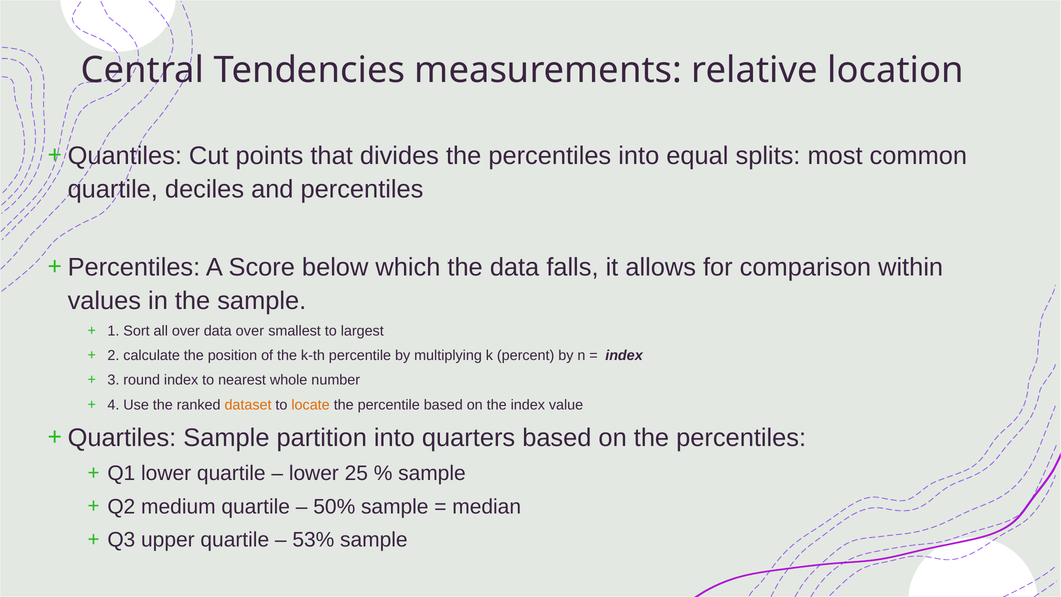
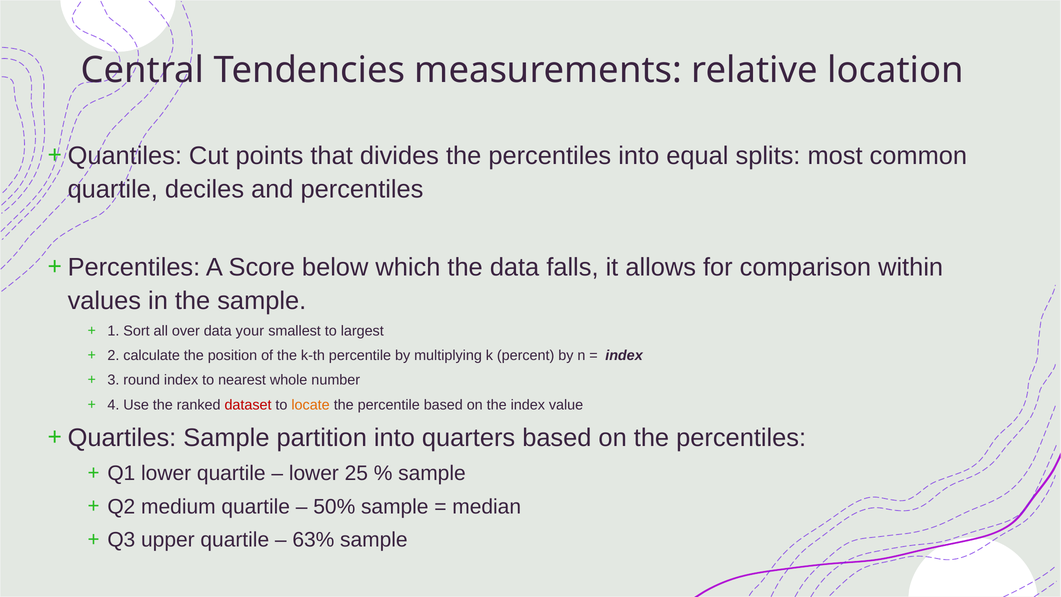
data over: over -> your
dataset colour: orange -> red
53%: 53% -> 63%
